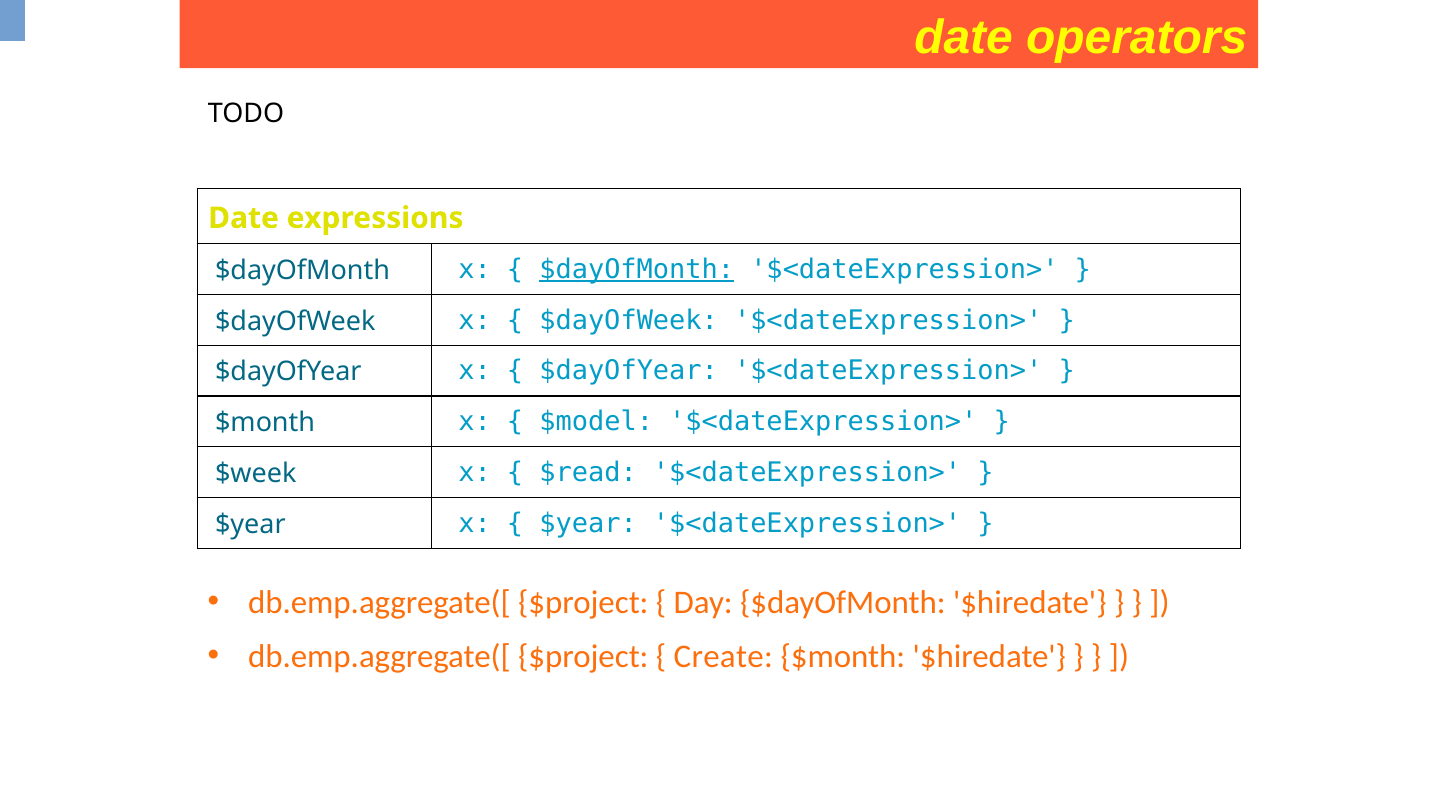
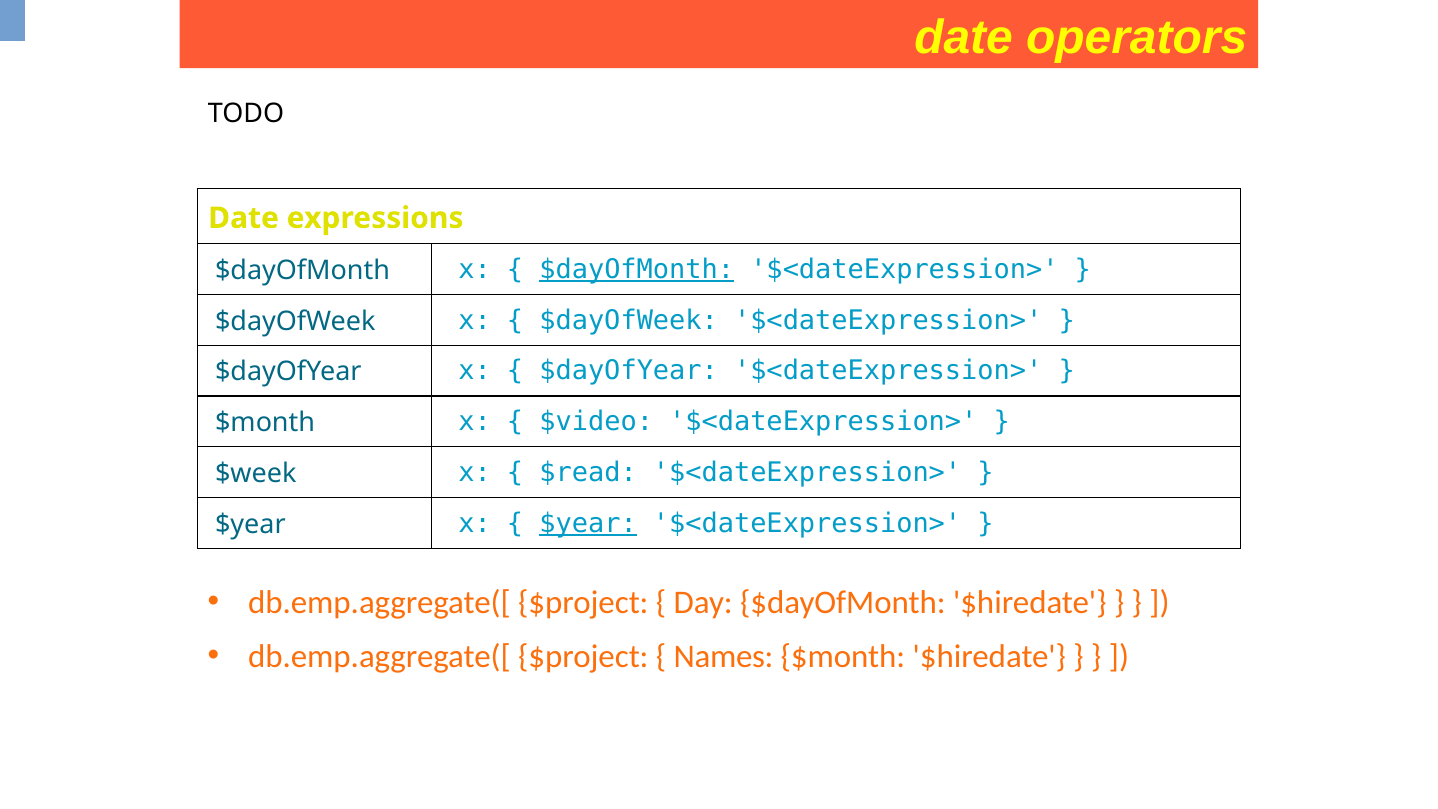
$model: $model -> $video
$year at (588, 523) underline: none -> present
Create: Create -> Names
